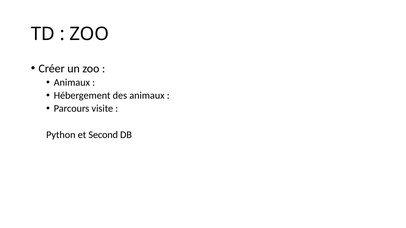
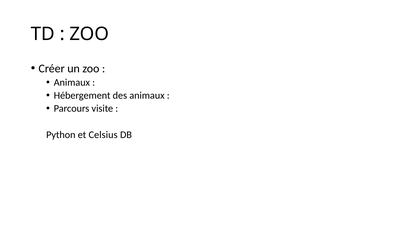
Second: Second -> Celsius
